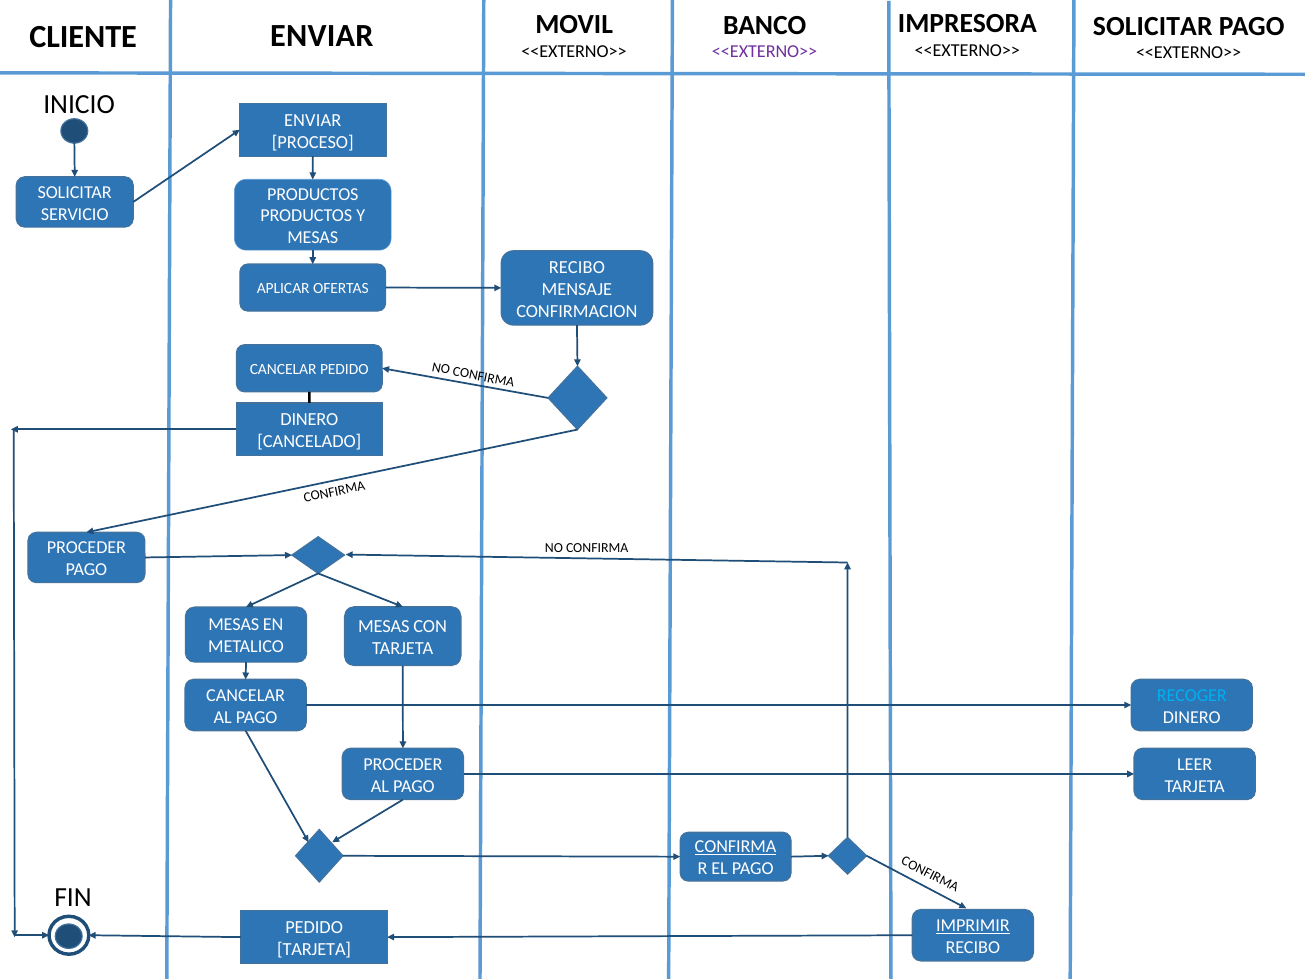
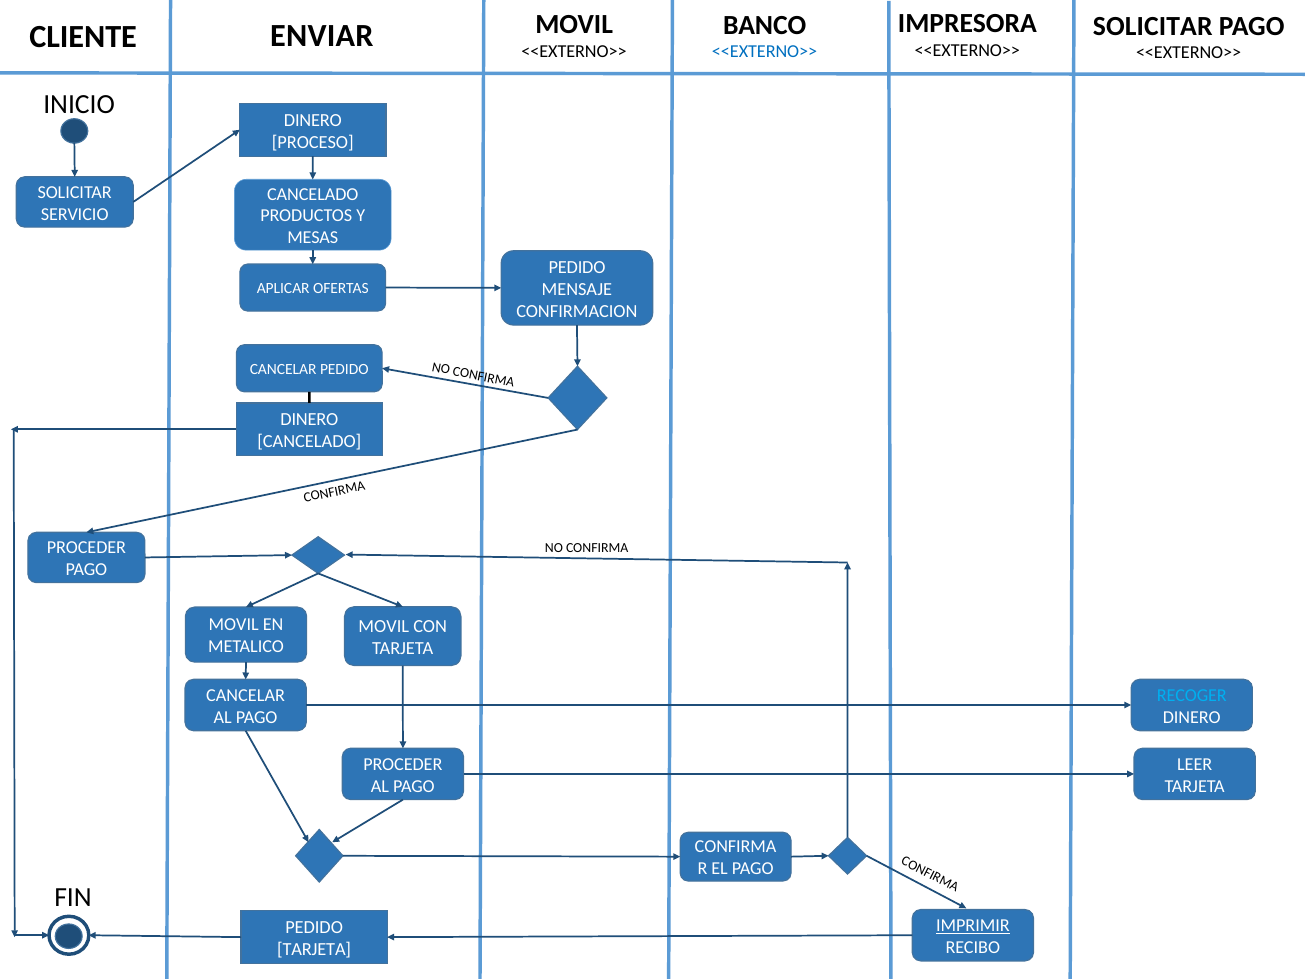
<<EXTERNO>> at (765, 52) colour: purple -> blue
ENVIAR at (313, 120): ENVIAR -> DINERO
PRODUCTOS at (313, 194): PRODUCTOS -> CANCELADO
RECIBO at (577, 267): RECIBO -> PEDIDO
MESAS at (234, 625): MESAS -> MOVIL
MESAS at (384, 626): MESAS -> MOVIL
CONFIRMA at (736, 847) underline: present -> none
